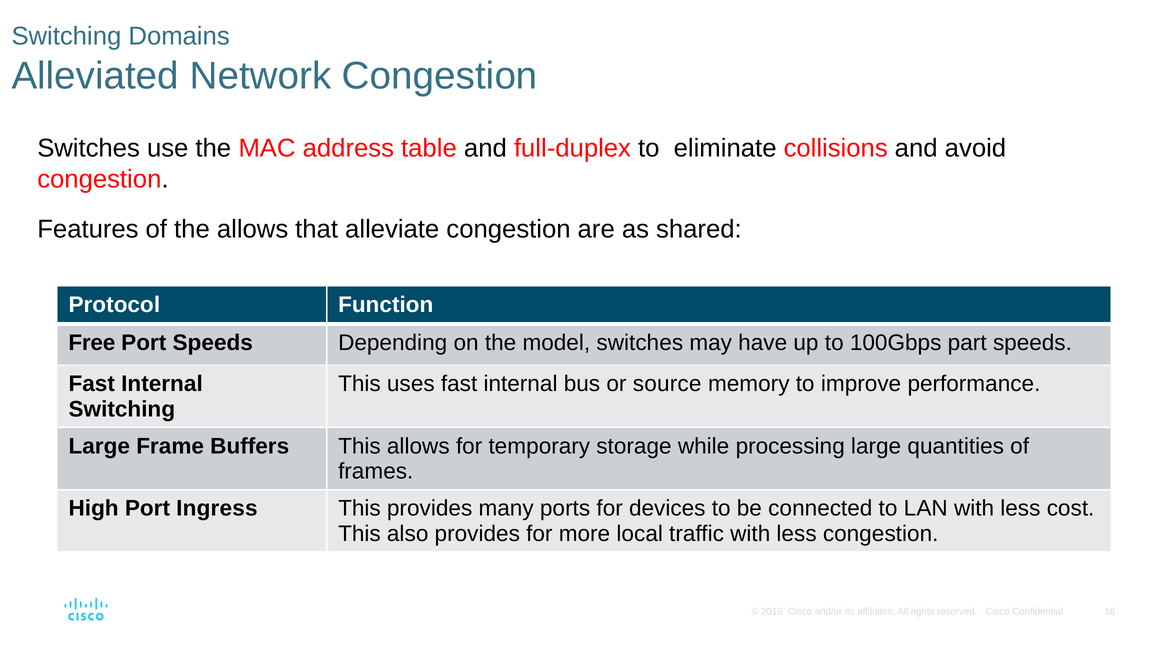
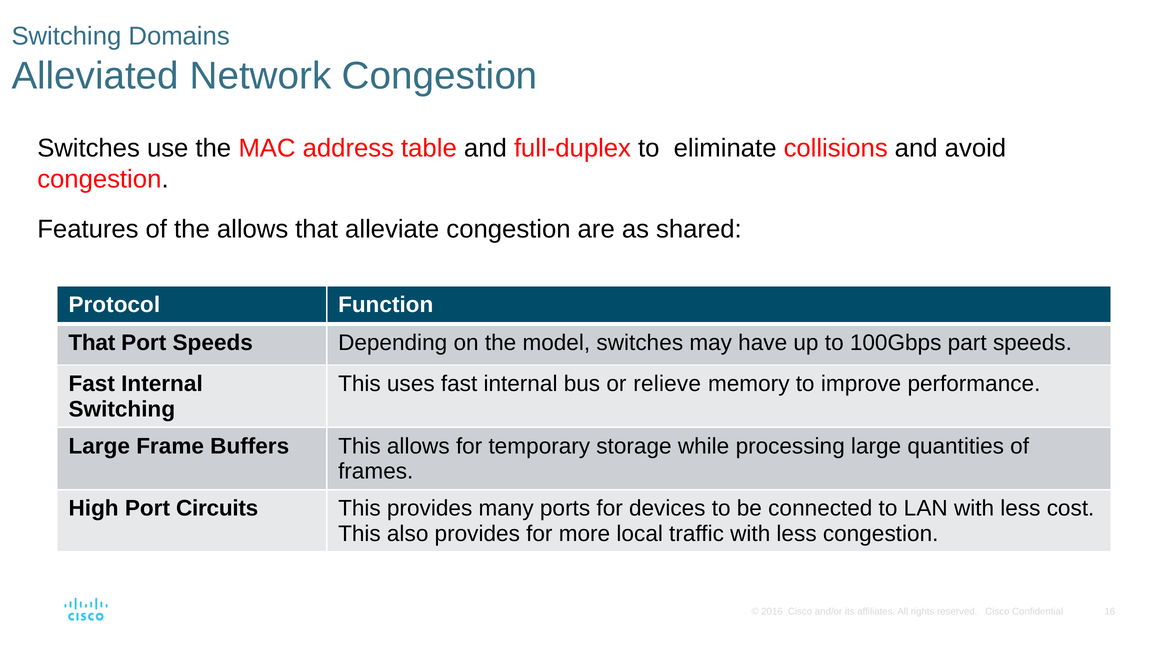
Free at (92, 343): Free -> That
source: source -> relieve
Ingress: Ingress -> Circuits
